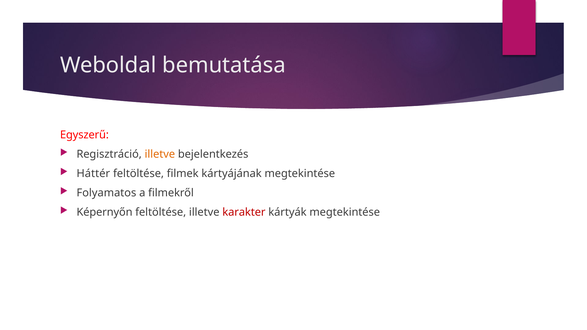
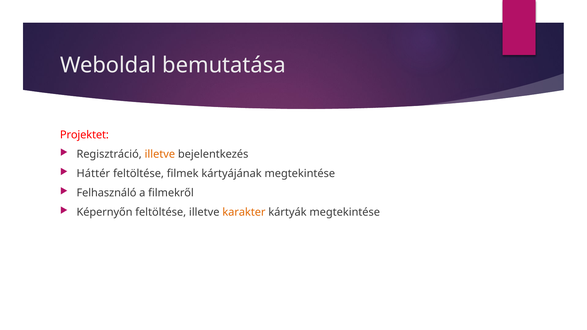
Egyszerű: Egyszerű -> Projektet
Folyamatos: Folyamatos -> Felhasználó
karakter colour: red -> orange
